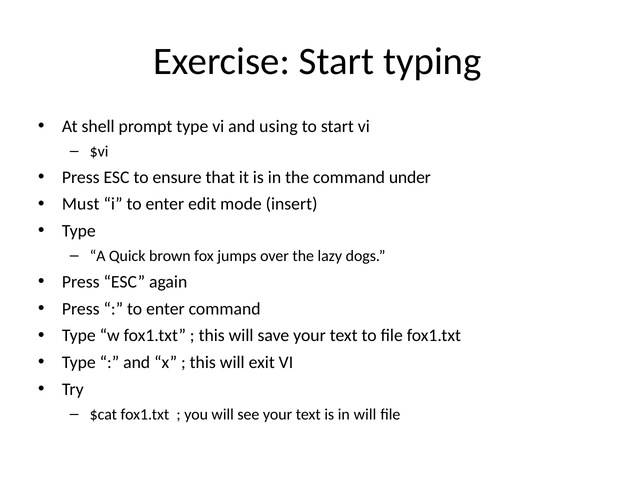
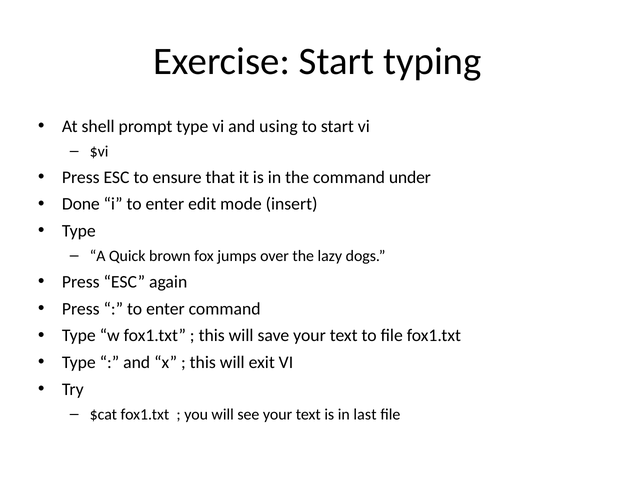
Must: Must -> Done
in will: will -> last
